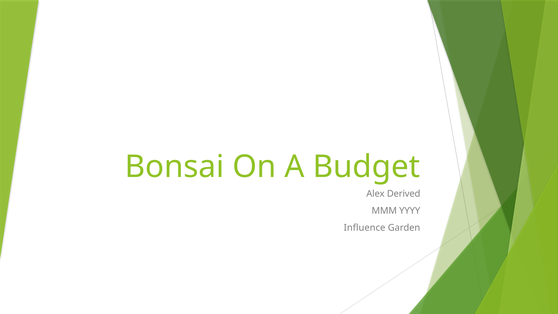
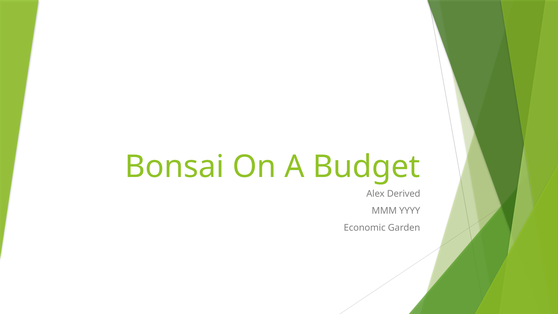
Influence: Influence -> Economic
